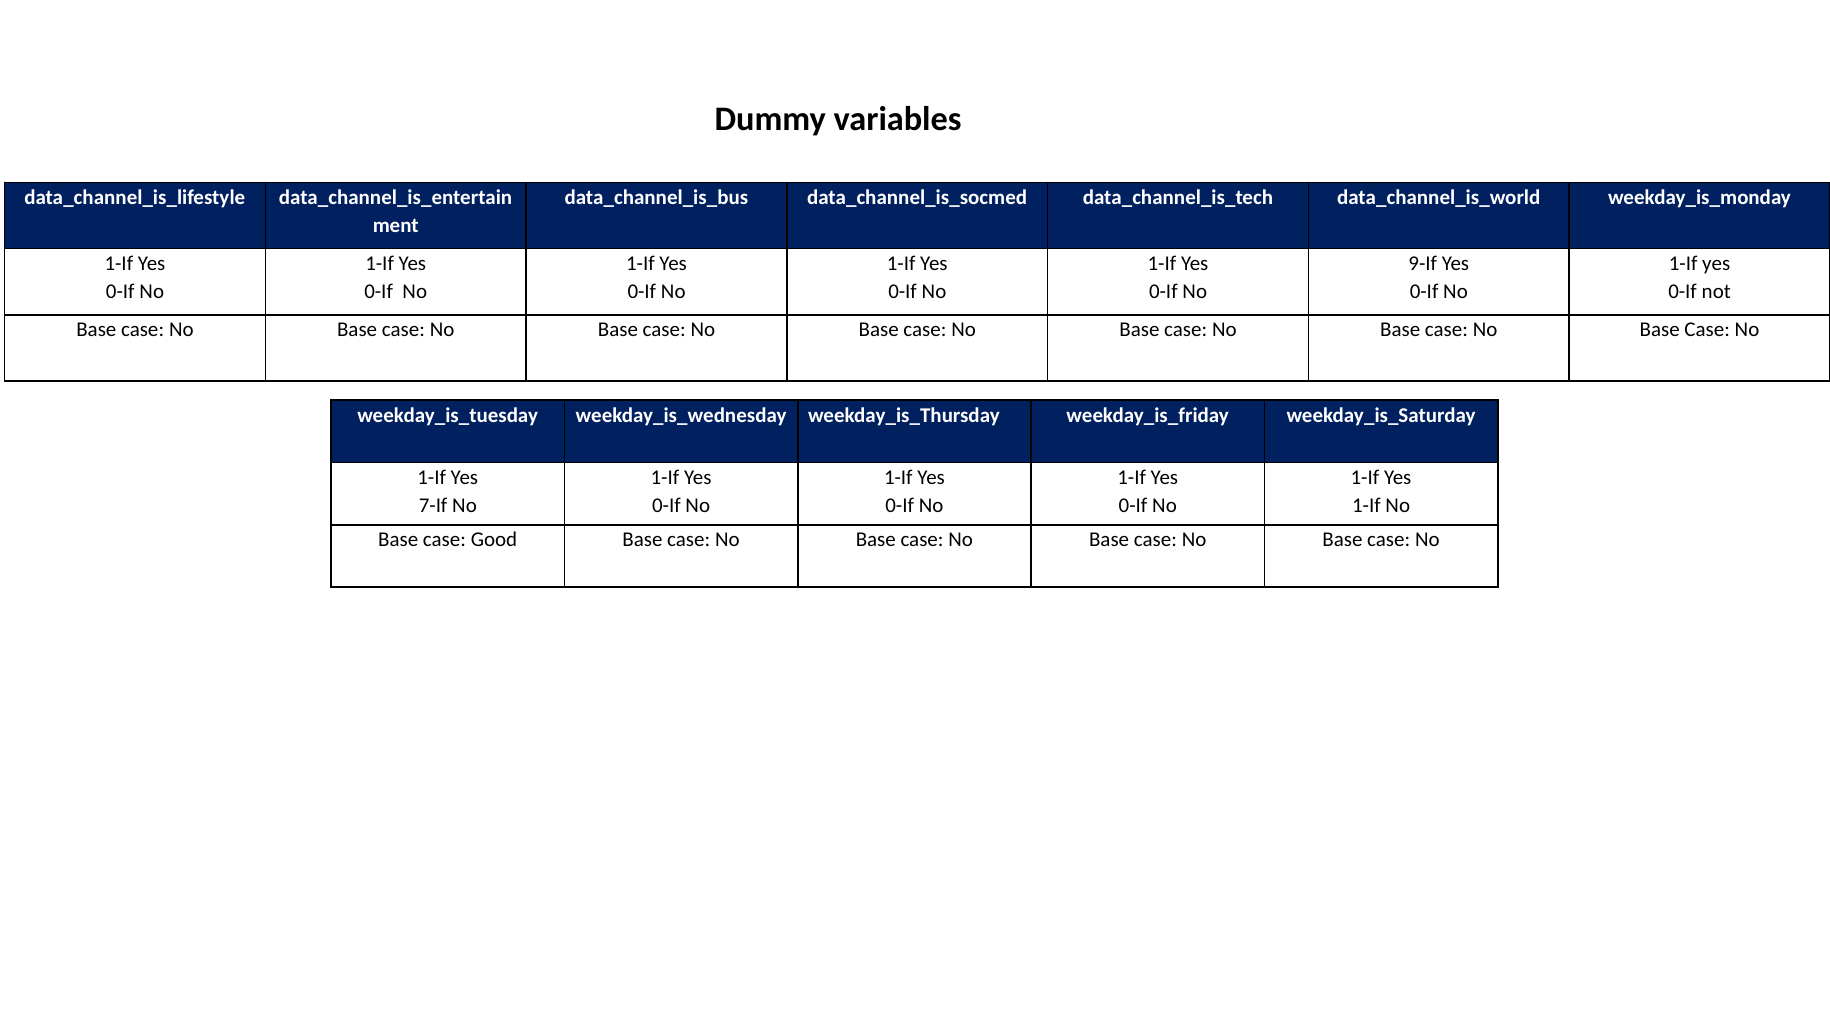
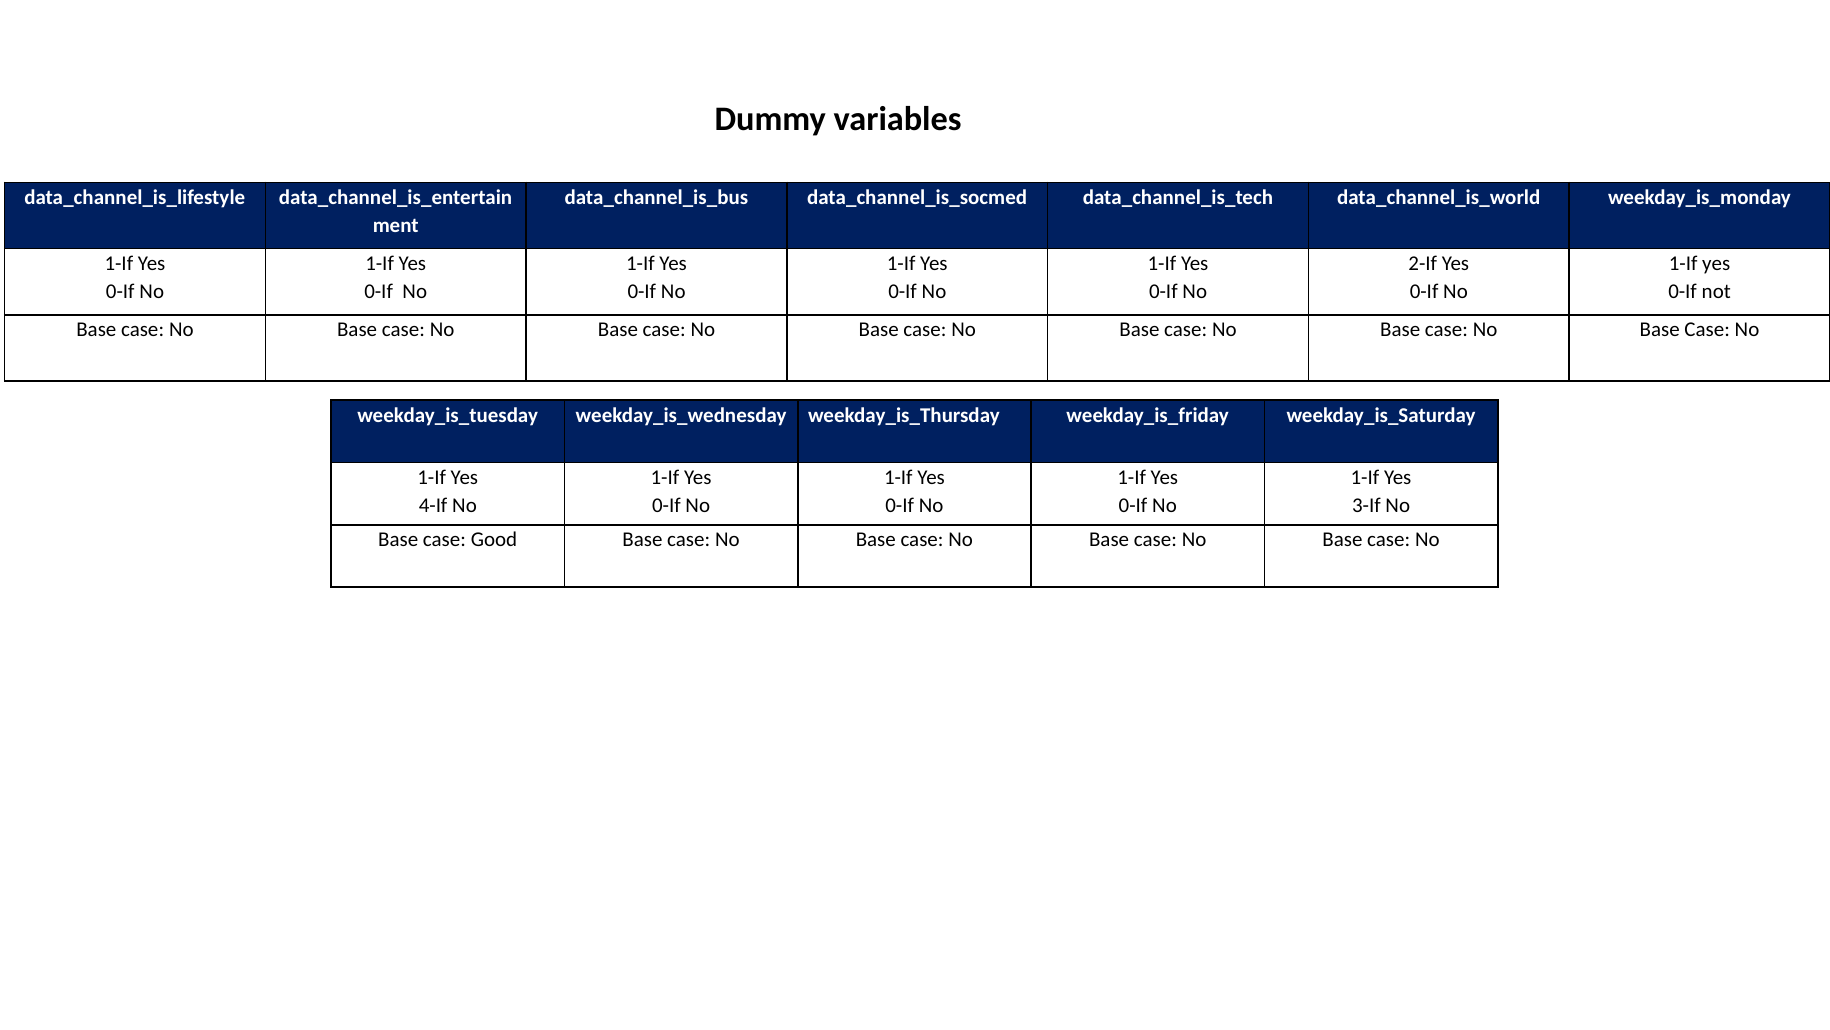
9-If: 9-If -> 2-If
7-If: 7-If -> 4-If
1-If at (1366, 505): 1-If -> 3-If
